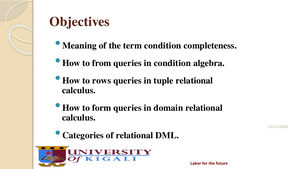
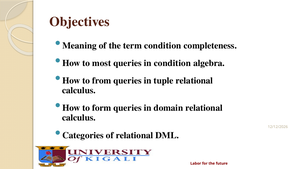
from: from -> most
rows: rows -> from
